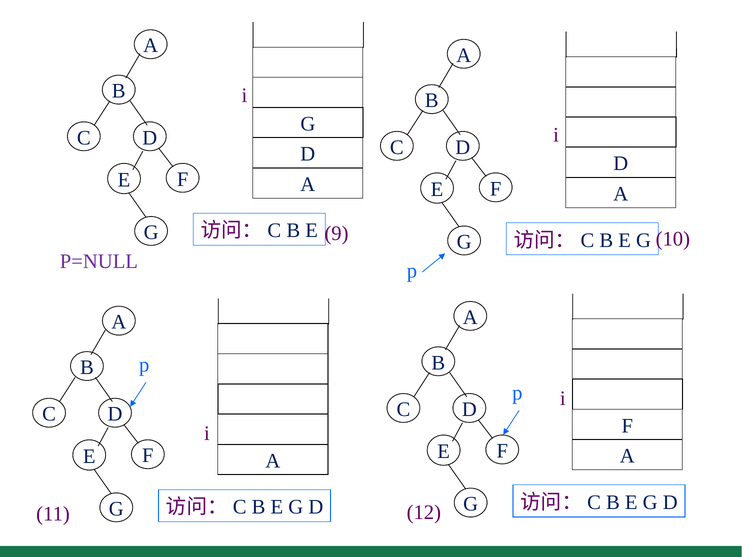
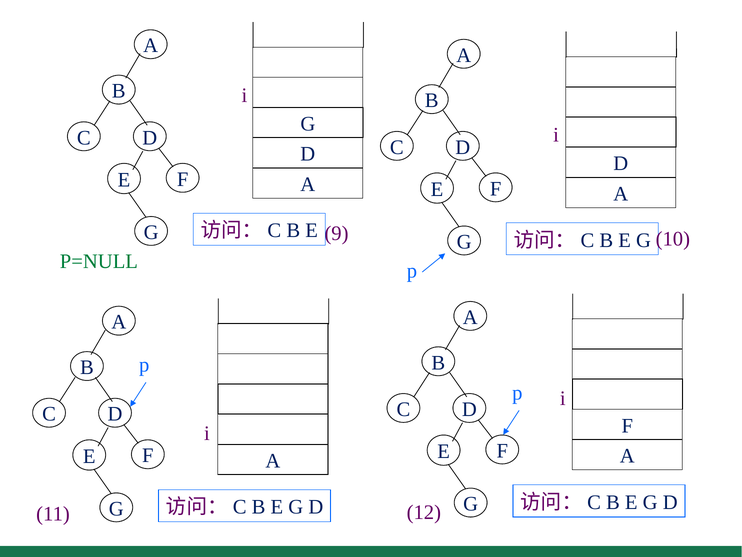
P=NULL colour: purple -> green
